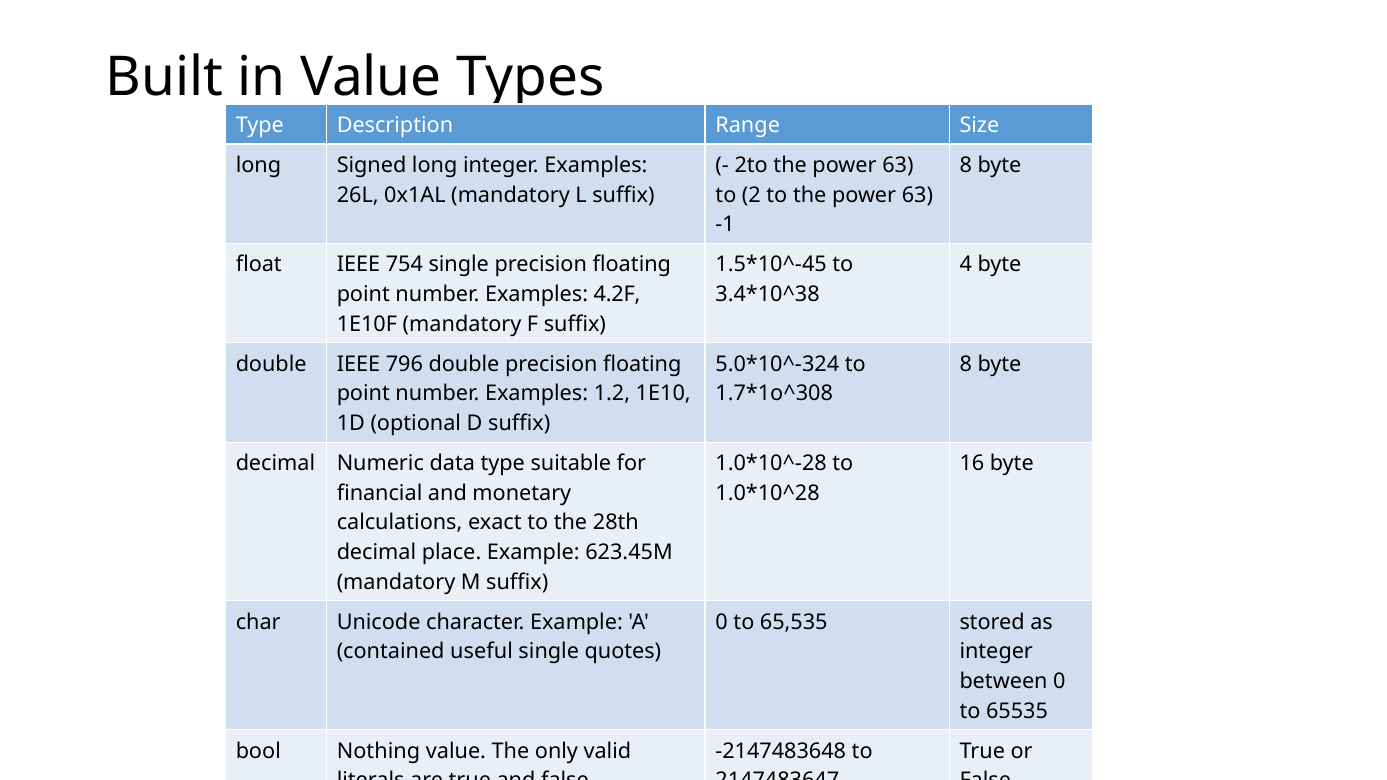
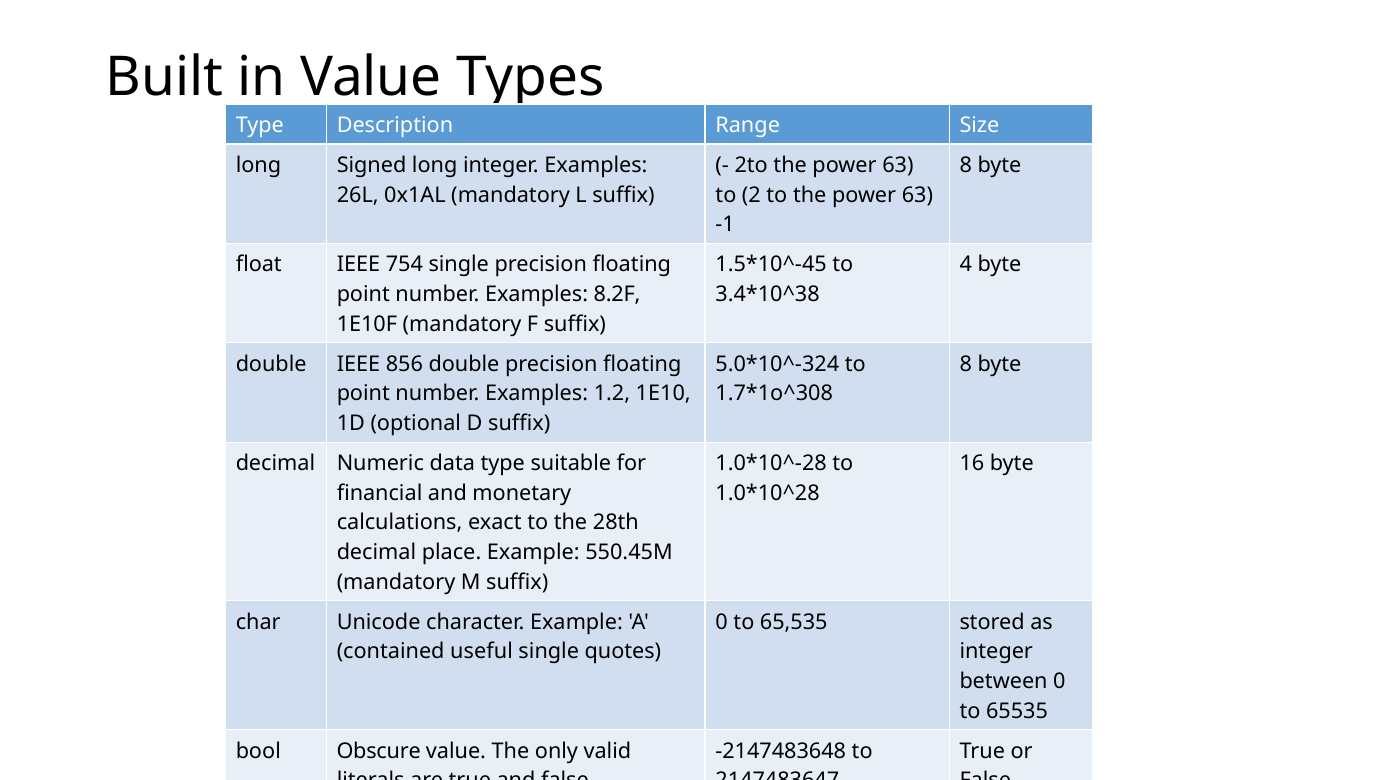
4.2F: 4.2F -> 8.2F
796: 796 -> 856
623.45M: 623.45M -> 550.45M
Nothing: Nothing -> Obscure
